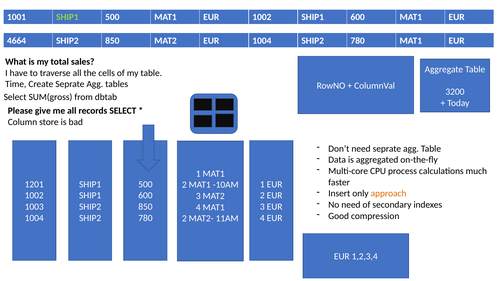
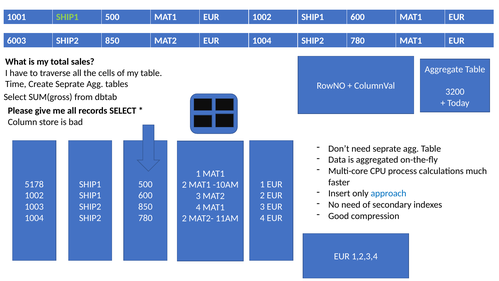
4664: 4664 -> 6003
1201: 1201 -> 5178
approach colour: orange -> blue
